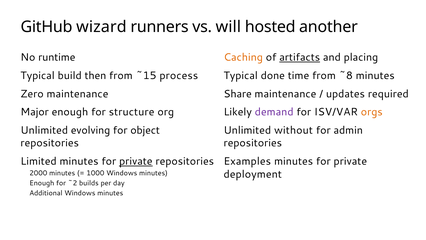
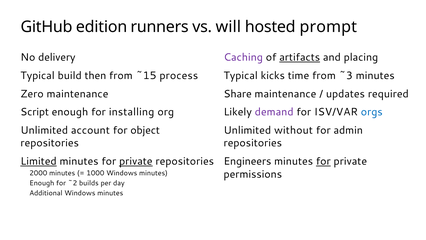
wizard: wizard -> edition
another: another -> prompt
runtime: runtime -> delivery
Caching colour: orange -> purple
done: done -> kicks
~8: ~8 -> ~3
Major: Major -> Script
structure: structure -> installing
orgs colour: orange -> blue
evolving: evolving -> account
Limited underline: none -> present
Examples: Examples -> Engineers
for at (323, 161) underline: none -> present
deployment: deployment -> permissions
